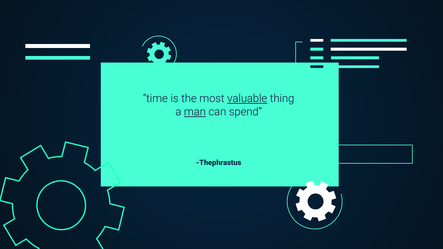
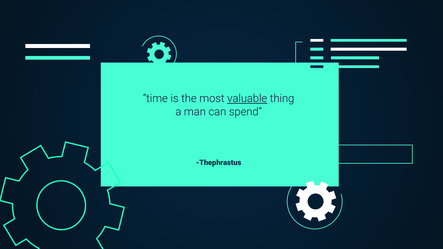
man underline: present -> none
